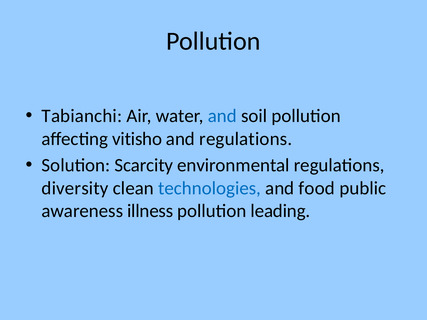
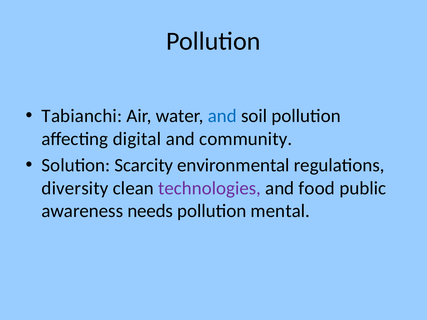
vitisho: vitisho -> digital
and regulations: regulations -> community
technologies colour: blue -> purple
illness: illness -> needs
leading: leading -> mental
